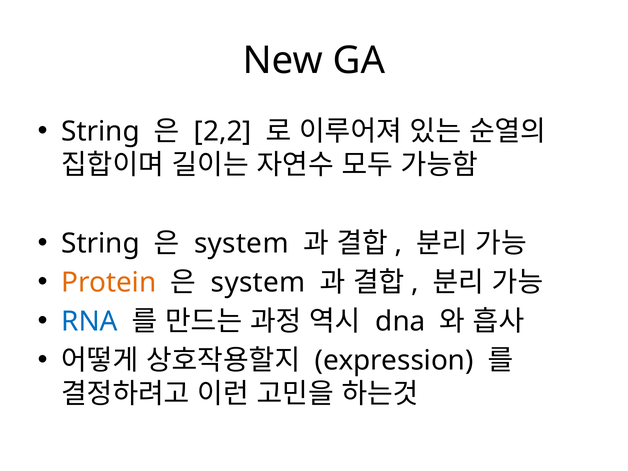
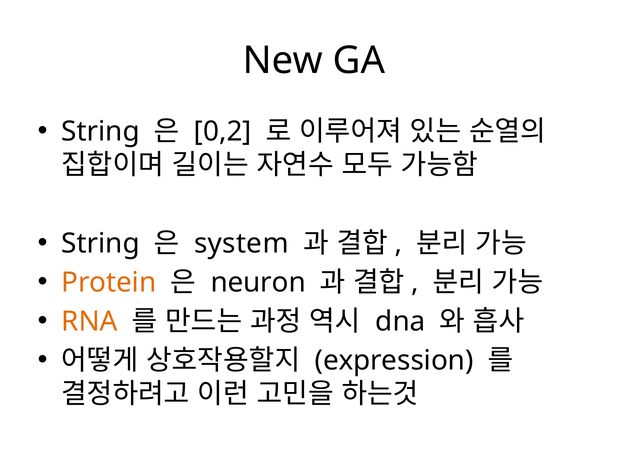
2,2: 2,2 -> 0,2
system at (258, 283): system -> neuron
RNA colour: blue -> orange
